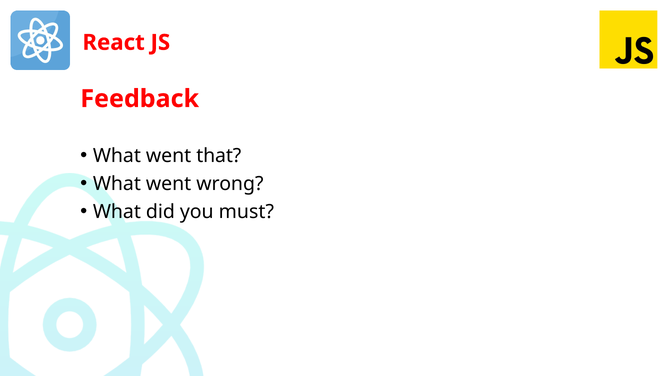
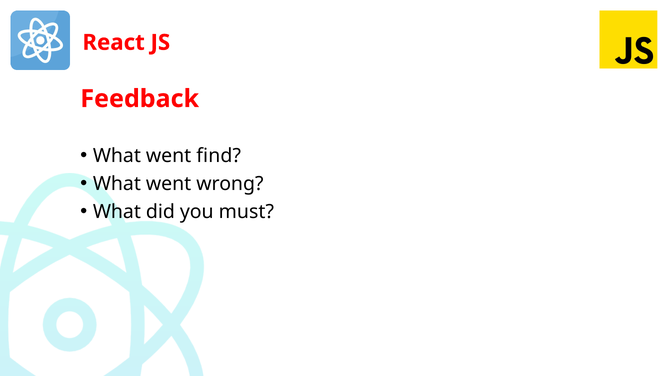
that: that -> find
